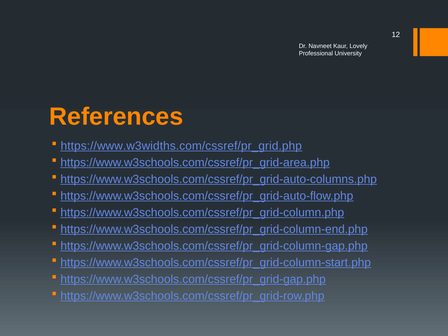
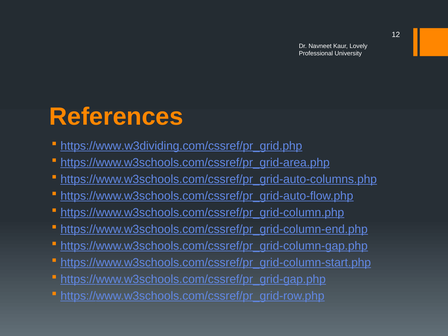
https://www.w3widths.com/cssref/pr_grid.php: https://www.w3widths.com/cssref/pr_grid.php -> https://www.w3dividing.com/cssref/pr_grid.php
